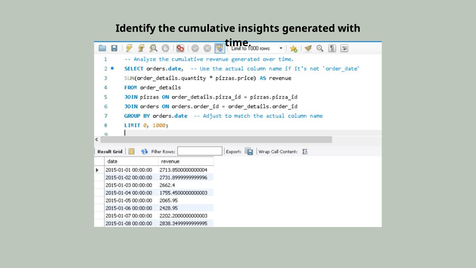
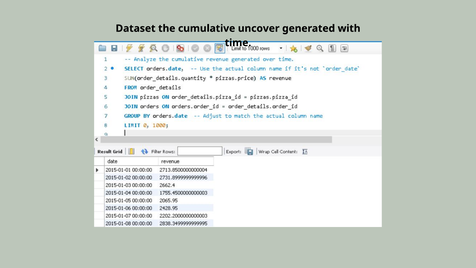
Identify: Identify -> Dataset
insights: insights -> uncover
